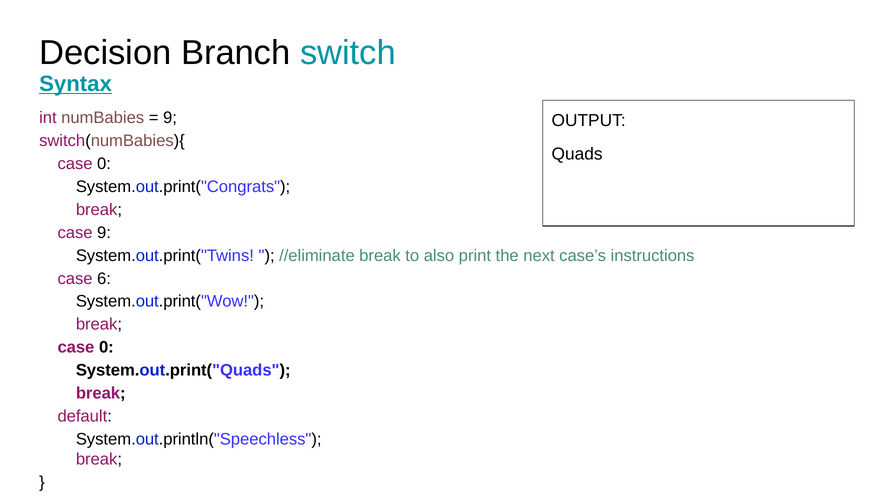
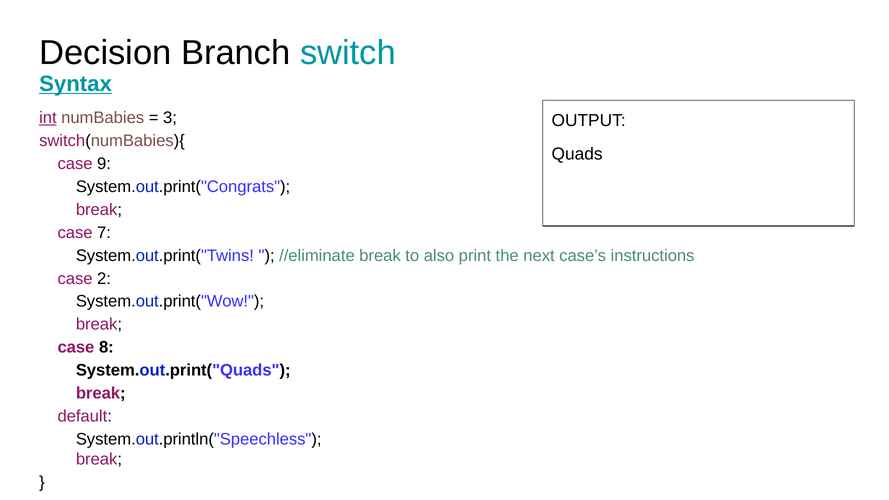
int underline: none -> present
9 at (170, 118): 9 -> 3
0 at (104, 164): 0 -> 9
case 9: 9 -> 7
6: 6 -> 2
0 at (106, 347): 0 -> 8
